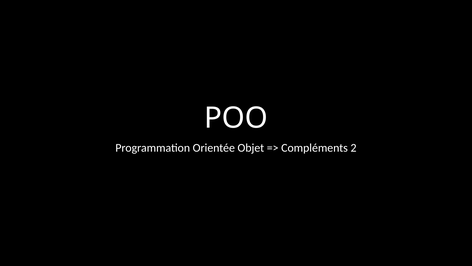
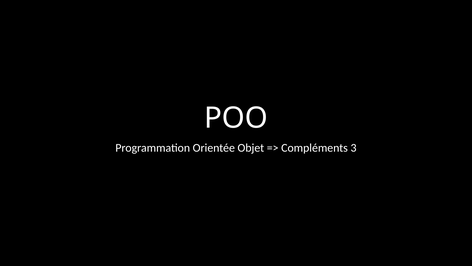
2: 2 -> 3
